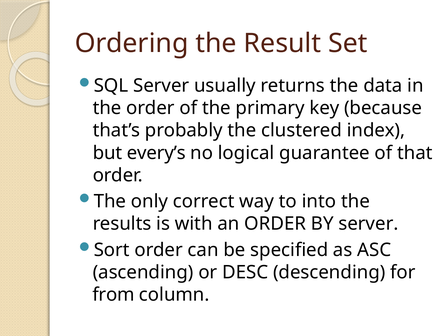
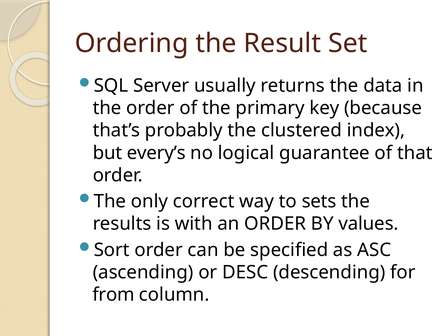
into: into -> sets
BY server: server -> values
